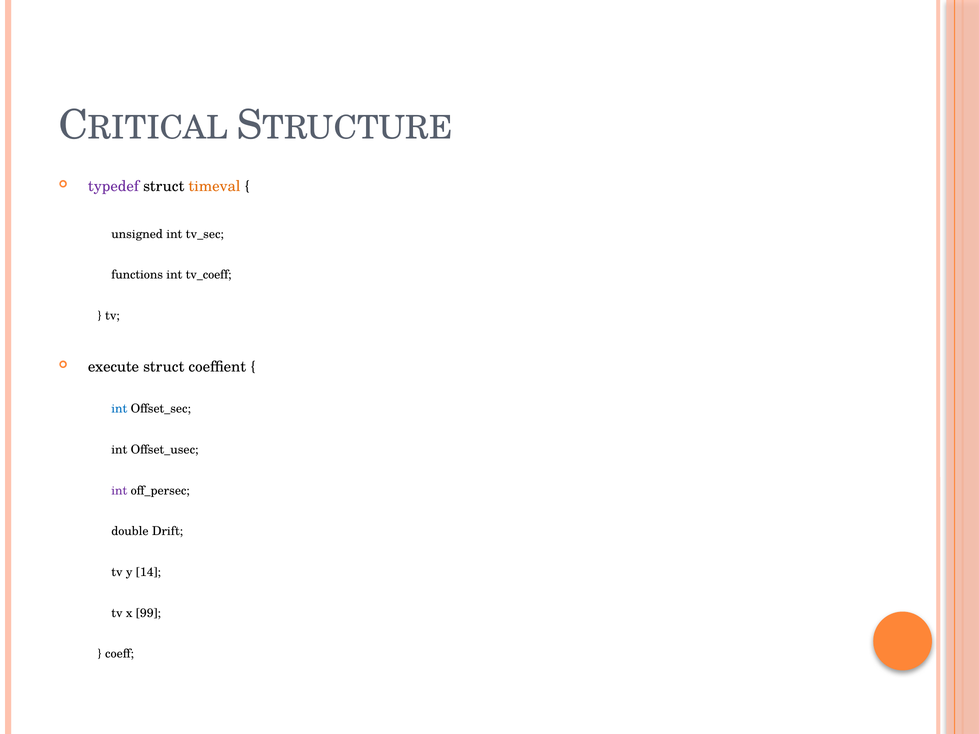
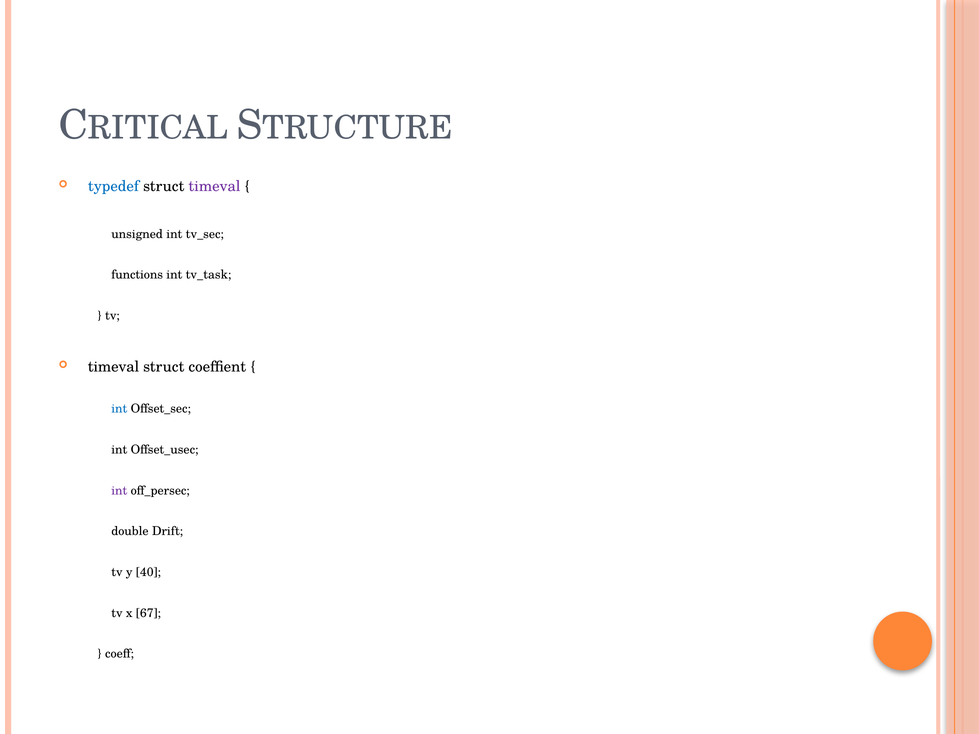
typedef colour: purple -> blue
timeval at (214, 186) colour: orange -> purple
tv_coeff: tv_coeff -> tv_task
execute at (113, 367): execute -> timeval
14: 14 -> 40
99: 99 -> 67
